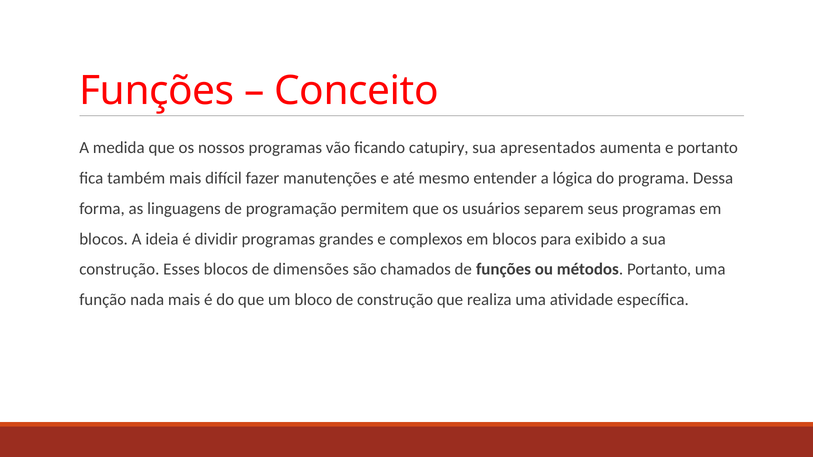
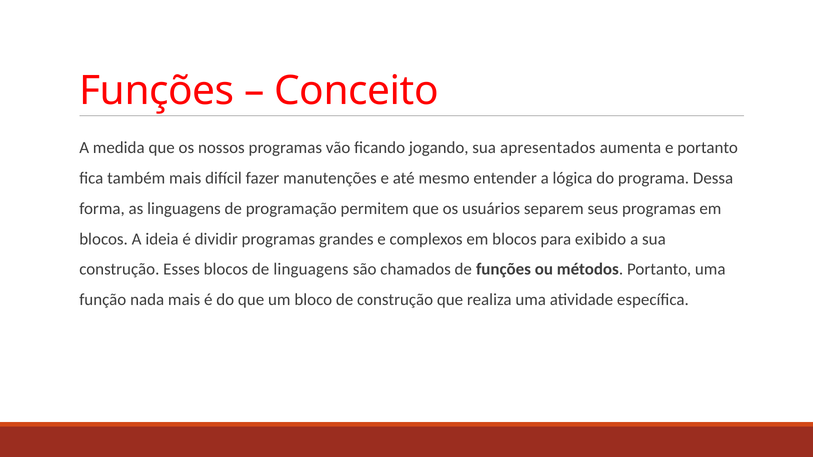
catupiry: catupiry -> jogando
de dimensões: dimensões -> linguagens
